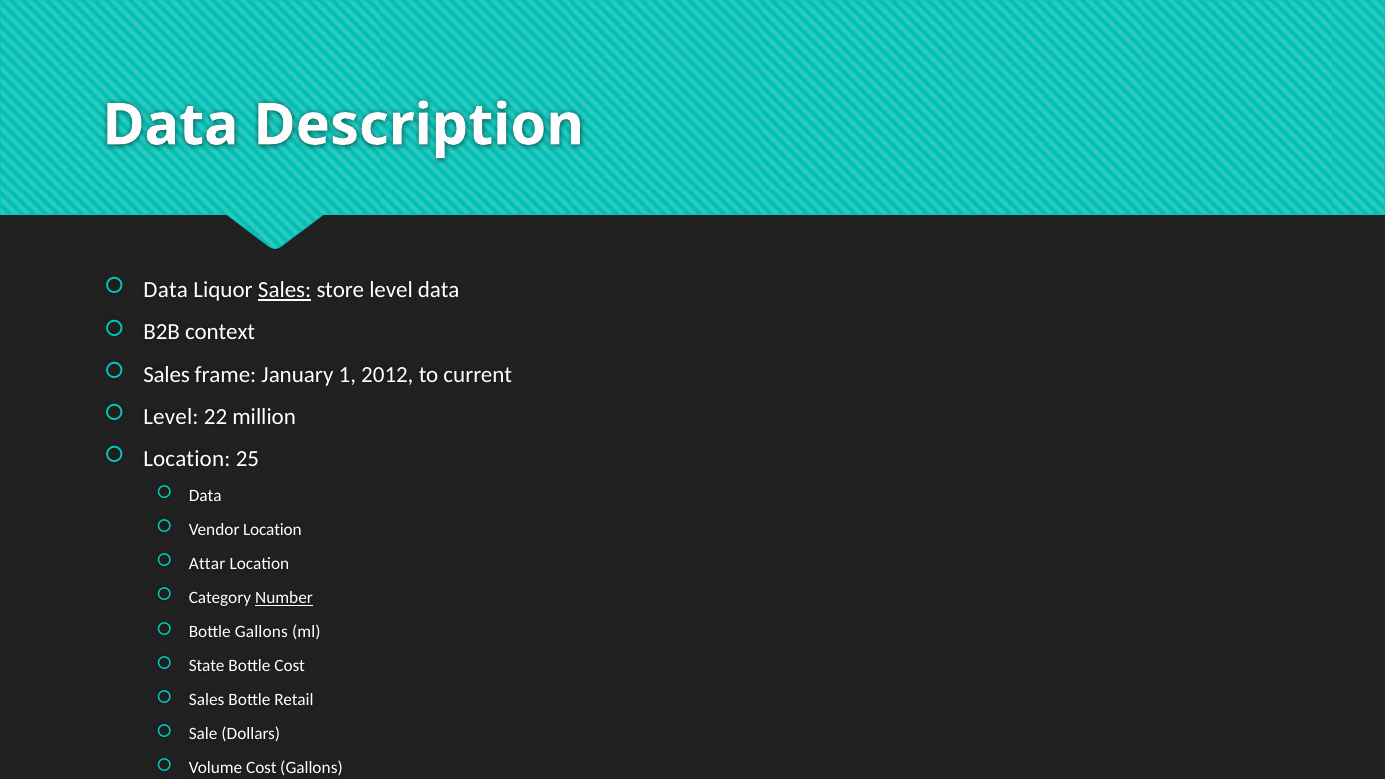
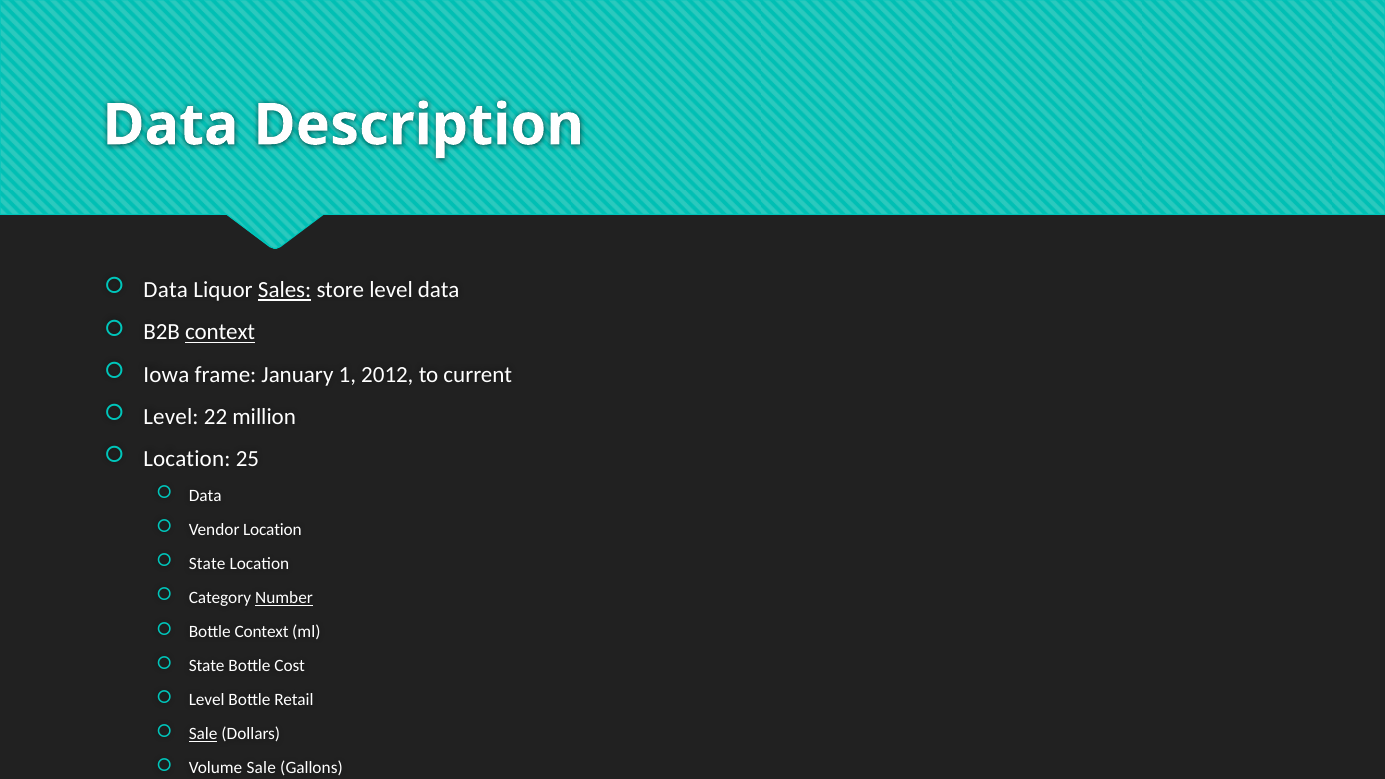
context at (220, 332) underline: none -> present
Sales at (167, 374): Sales -> Iowa
Attar at (207, 564): Attar -> State
Bottle Gallons: Gallons -> Context
Sales at (207, 700): Sales -> Level
Sale at (203, 734) underline: none -> present
Volume Cost: Cost -> Sale
